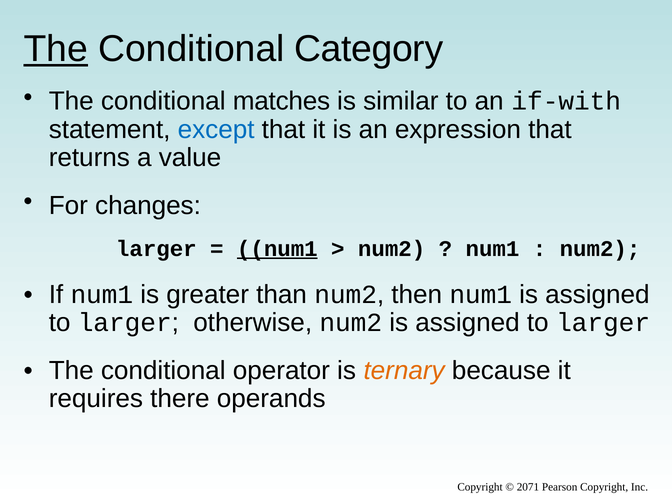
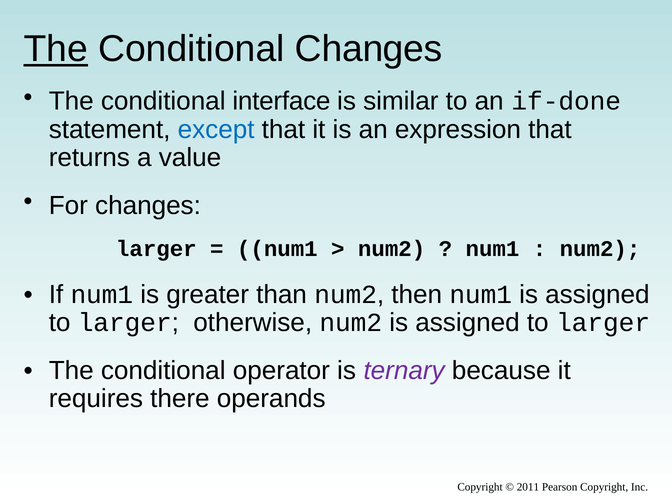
Conditional Category: Category -> Changes
matches: matches -> interface
if-with: if-with -> if-done
num1 at (277, 249) underline: present -> none
ternary colour: orange -> purple
2071: 2071 -> 2011
